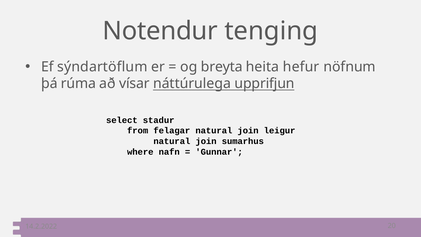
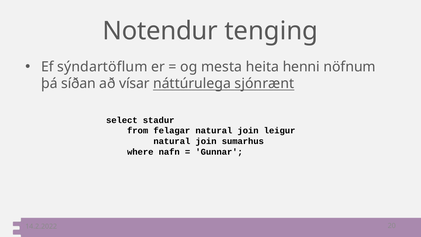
breyta: breyta -> mesta
hefur: hefur -> henni
rúma: rúma -> síðan
upprifjun: upprifjun -> sjónrænt
